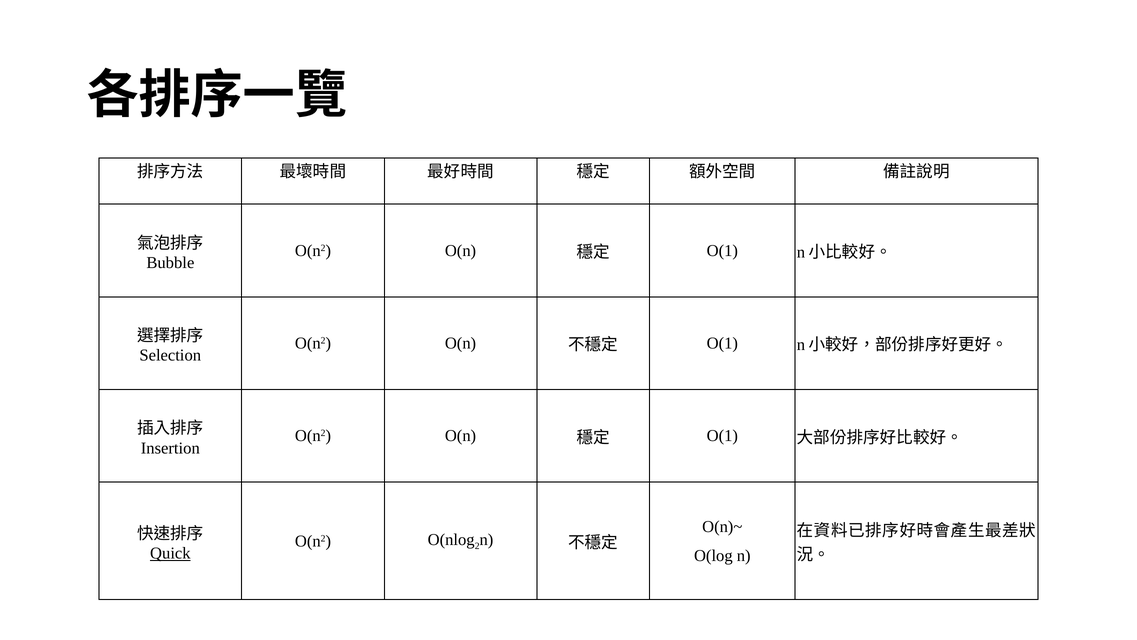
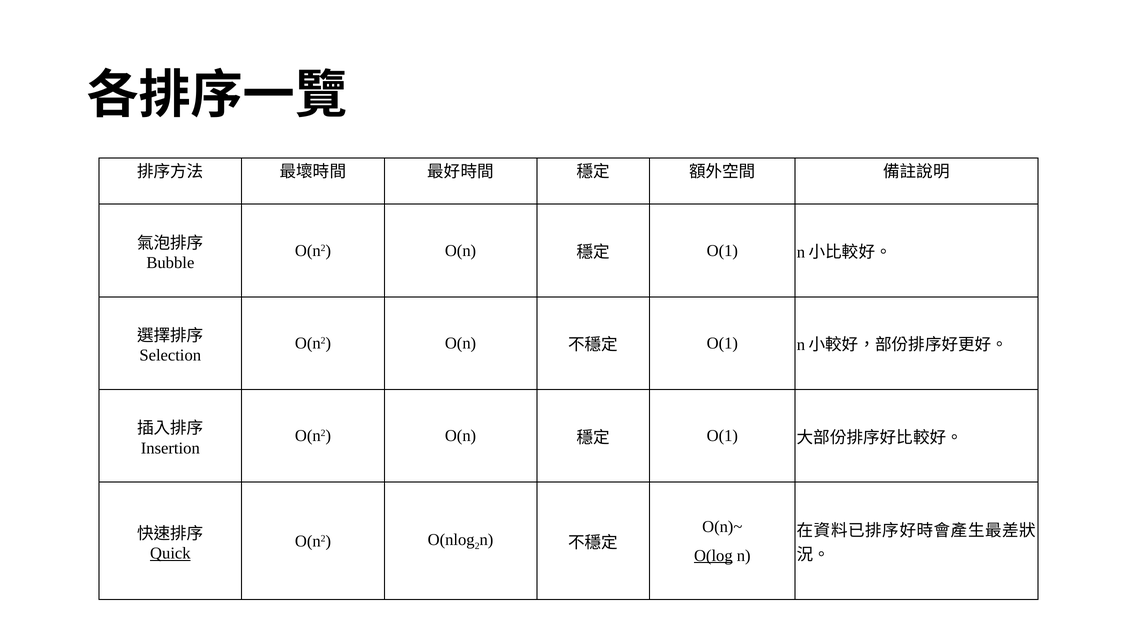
O(log underline: none -> present
